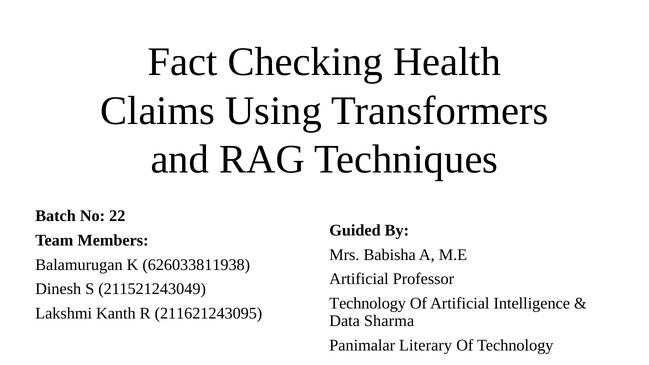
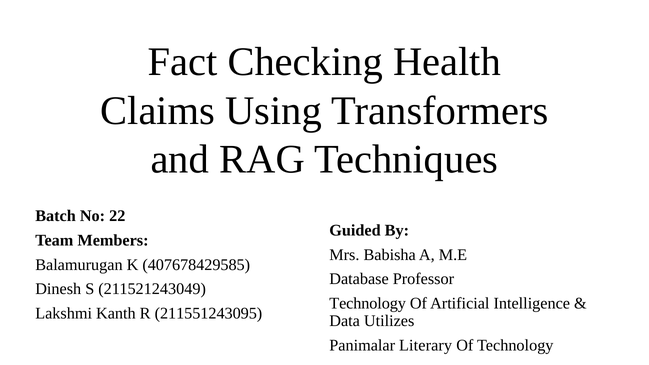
626033811938: 626033811938 -> 407678429585
Artificial at (359, 279): Artificial -> Database
211621243095: 211621243095 -> 211551243095
Sharma: Sharma -> Utilizes
